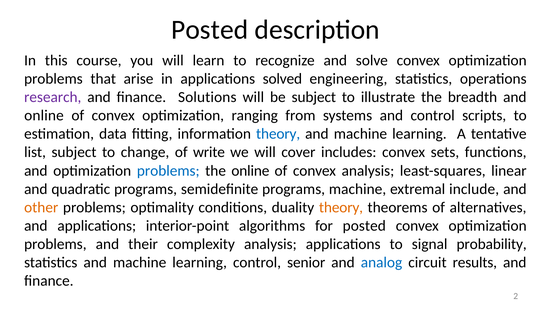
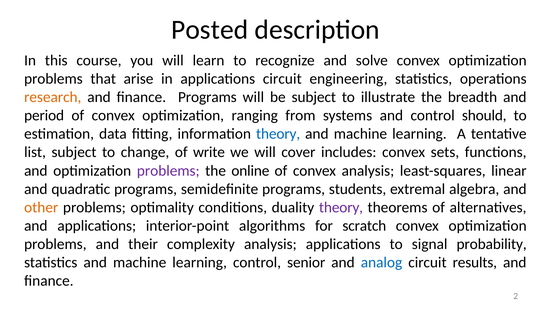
applications solved: solved -> circuit
research colour: purple -> orange
finance Solutions: Solutions -> Programs
online at (44, 115): online -> period
scripts: scripts -> should
problems at (168, 171) colour: blue -> purple
programs machine: machine -> students
include: include -> algebra
theory at (341, 207) colour: orange -> purple
for posted: posted -> scratch
